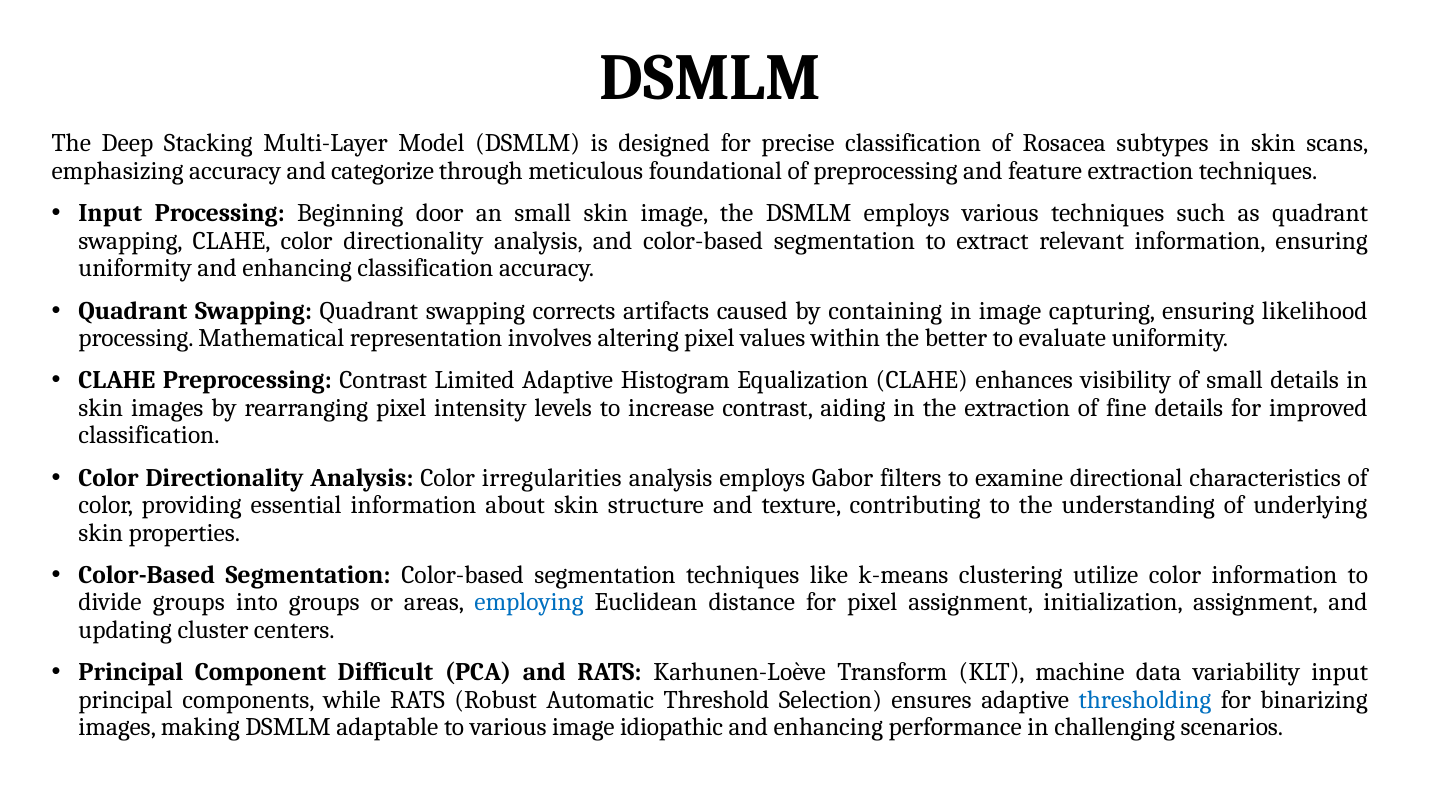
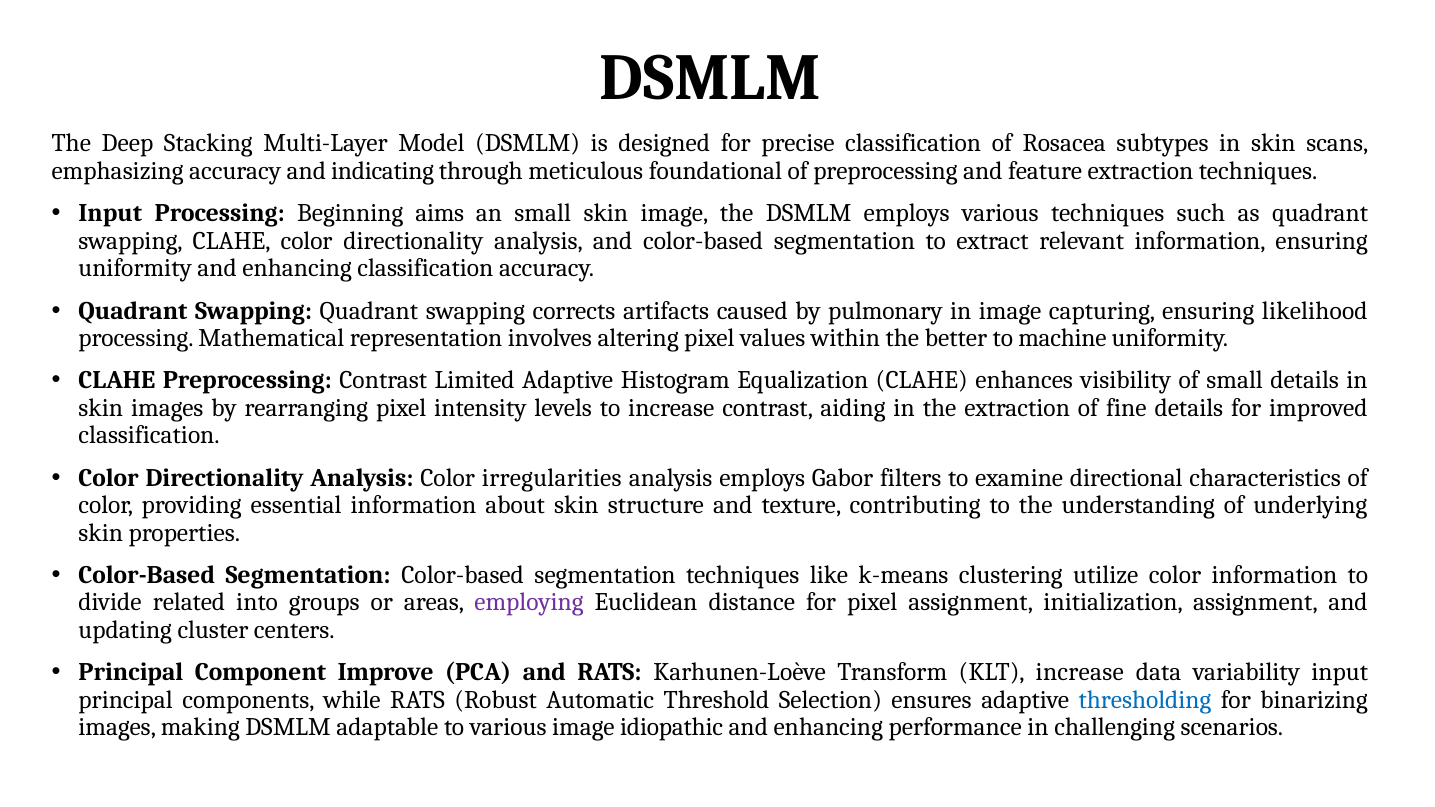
categorize: categorize -> indicating
door: door -> aims
containing: containing -> pulmonary
evaluate: evaluate -> machine
divide groups: groups -> related
employing colour: blue -> purple
Difficult: Difficult -> Improve
KLT machine: machine -> increase
